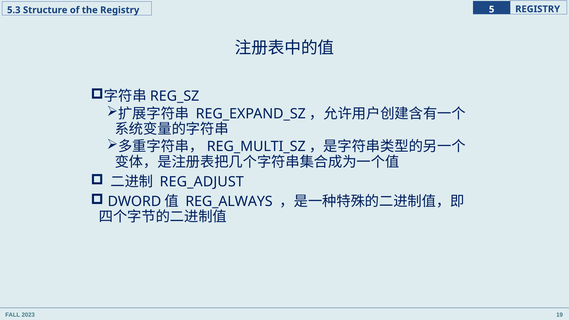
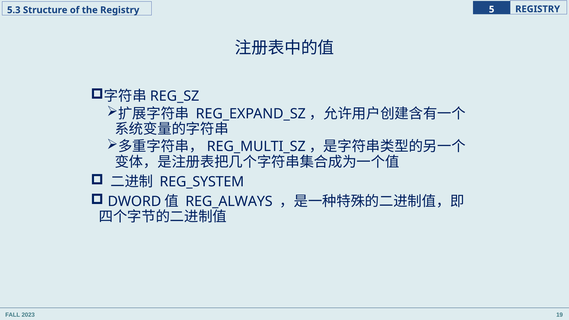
REG_ADJUST: REG_ADJUST -> REG_SYSTEM
